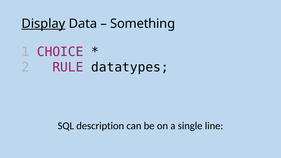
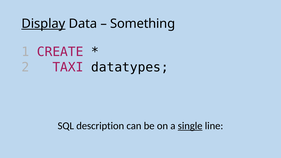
CHOICE: CHOICE -> CREATE
RULE: RULE -> TAXI
single underline: none -> present
